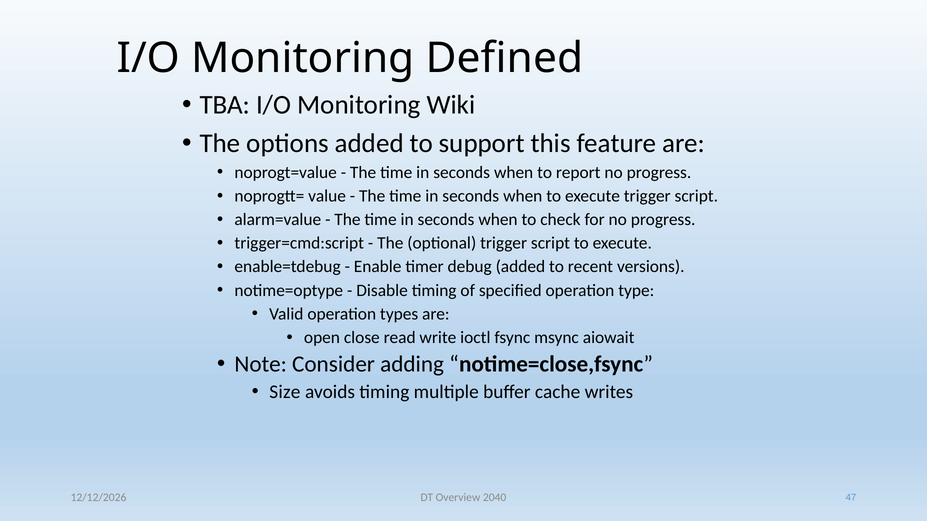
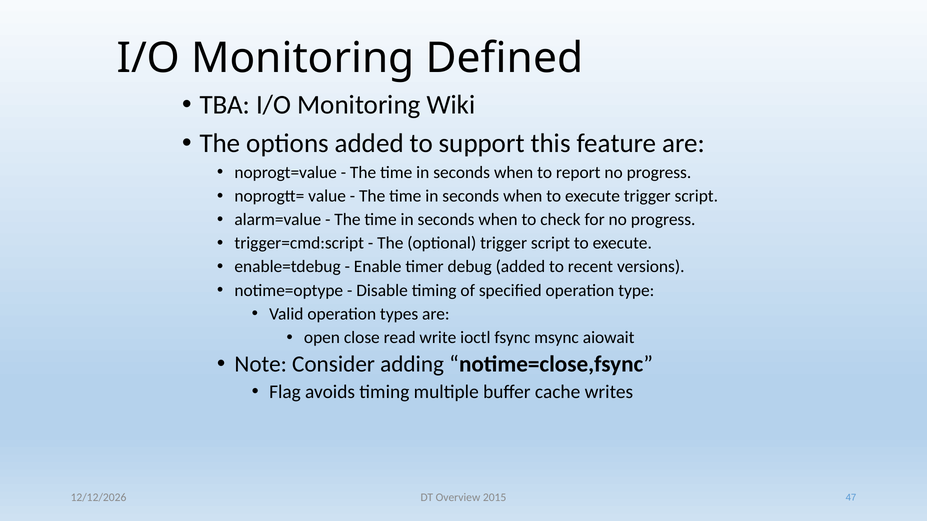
Size: Size -> Flag
2040: 2040 -> 2015
